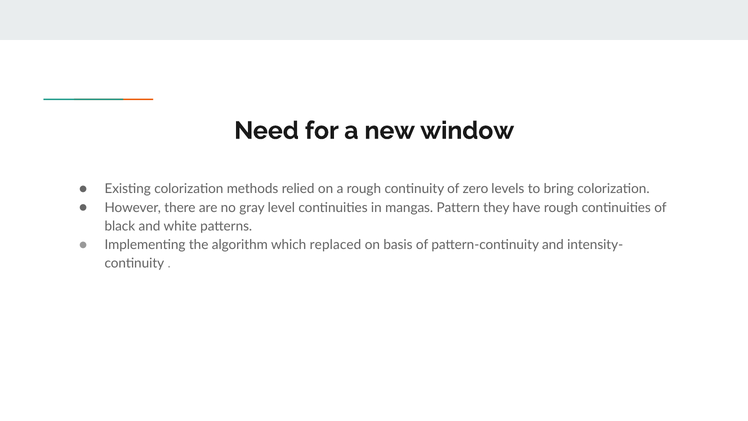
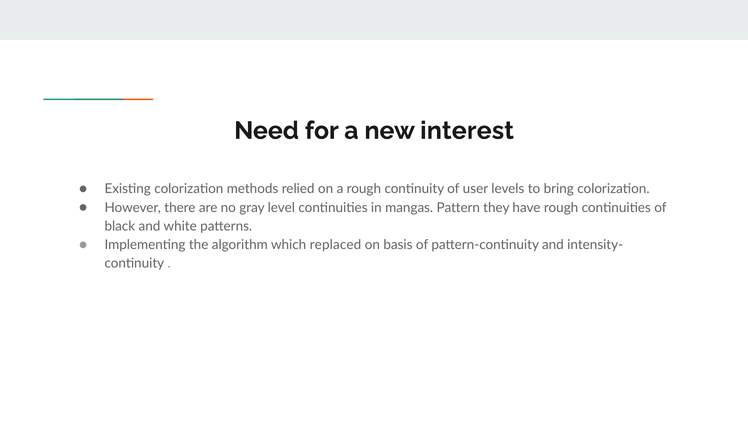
window: window -> interest
zero: zero -> user
